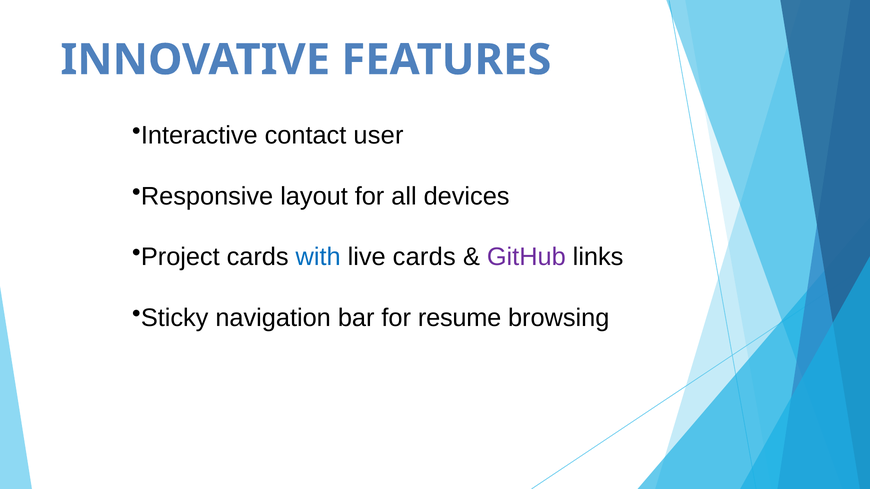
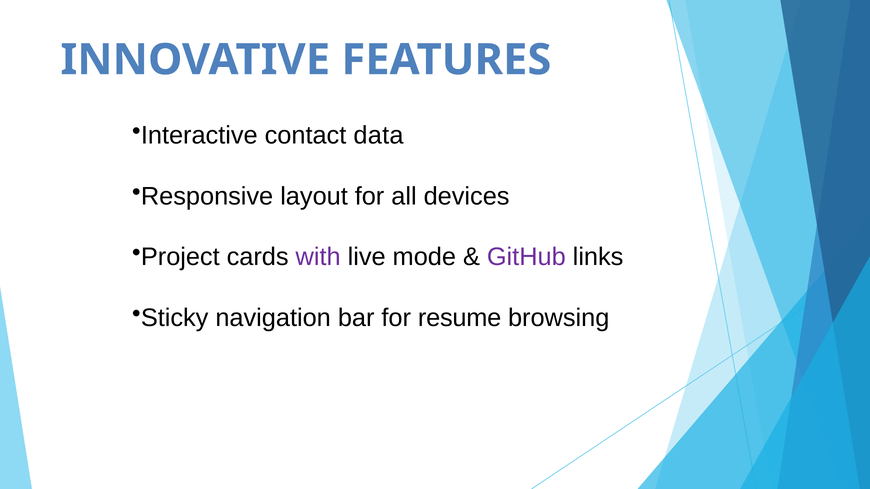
user: user -> data
with colour: blue -> purple
live cards: cards -> mode
